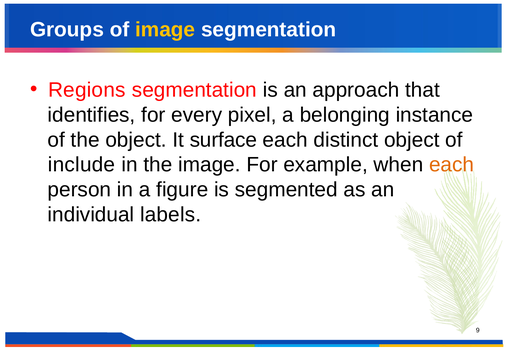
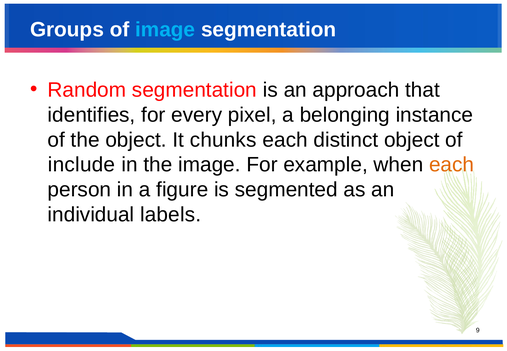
image at (165, 30) colour: yellow -> light blue
Regions: Regions -> Random
surface: surface -> chunks
